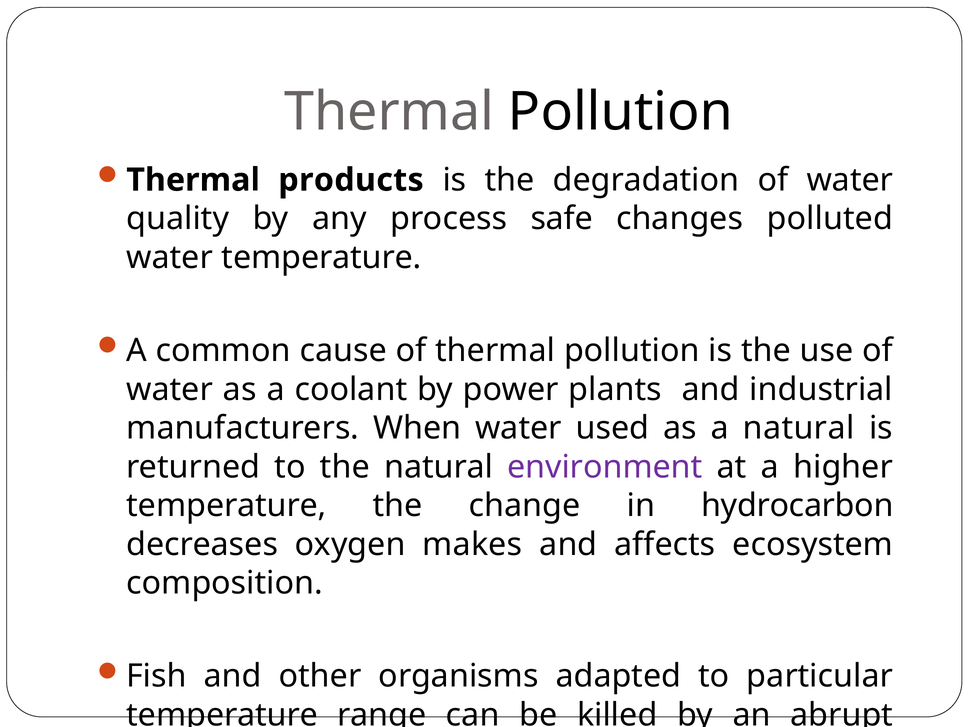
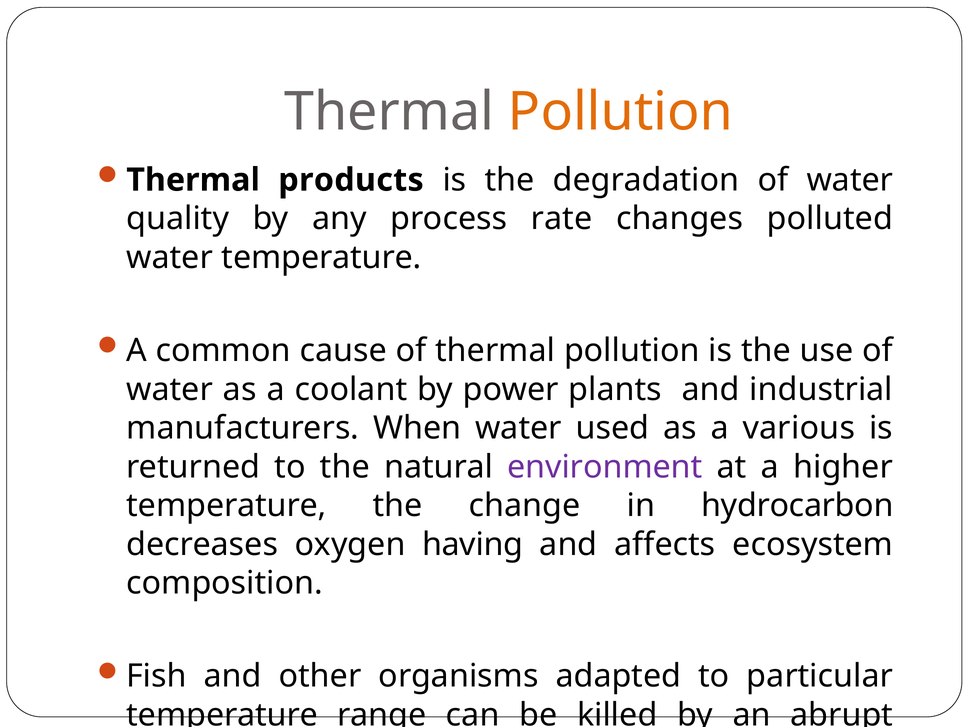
Pollution at (621, 112) colour: black -> orange
safe: safe -> rate
a natural: natural -> various
makes: makes -> having
